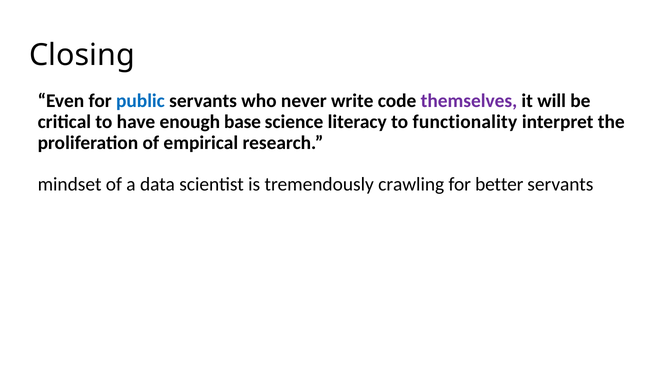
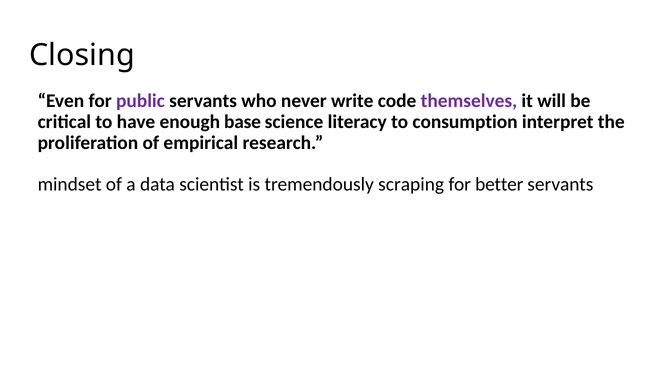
public colour: blue -> purple
functionality: functionality -> consumption
crawling: crawling -> scraping
